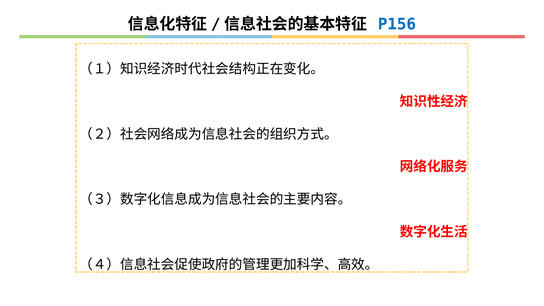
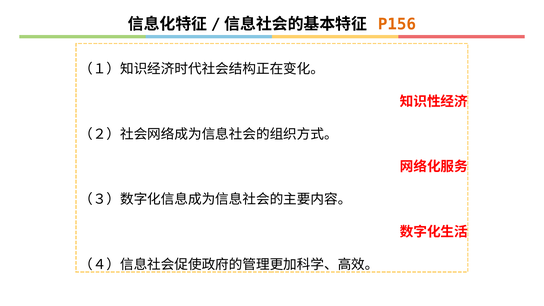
P156 colour: blue -> orange
